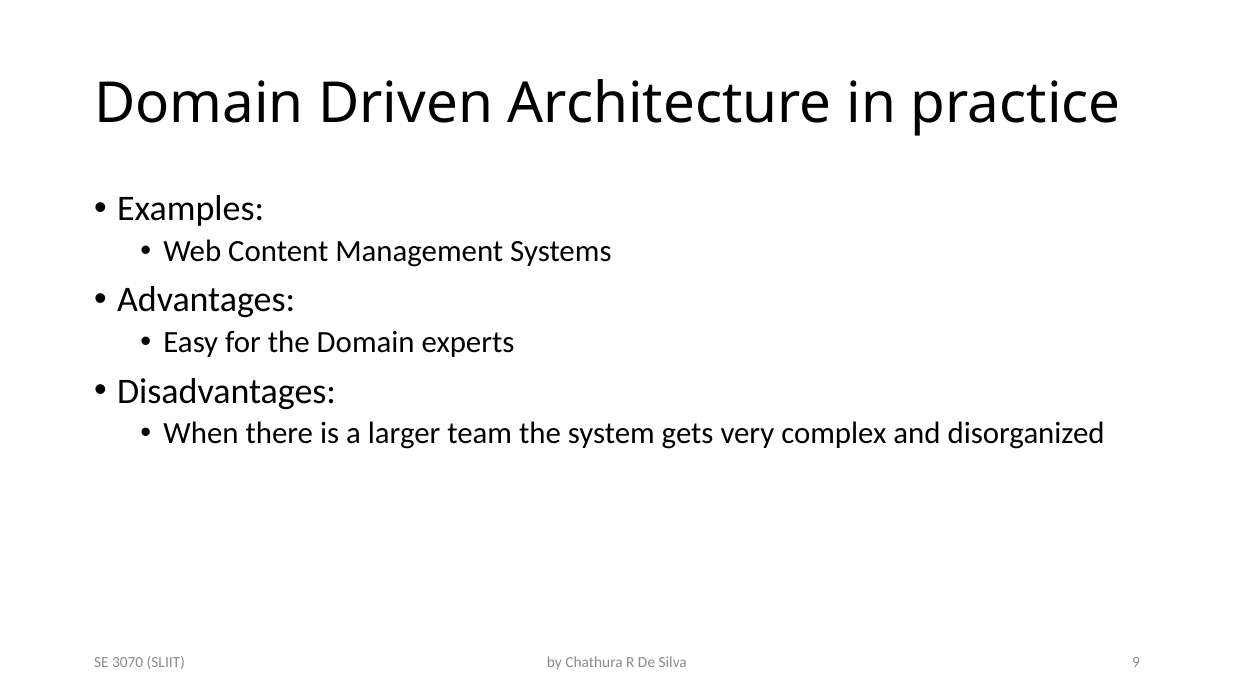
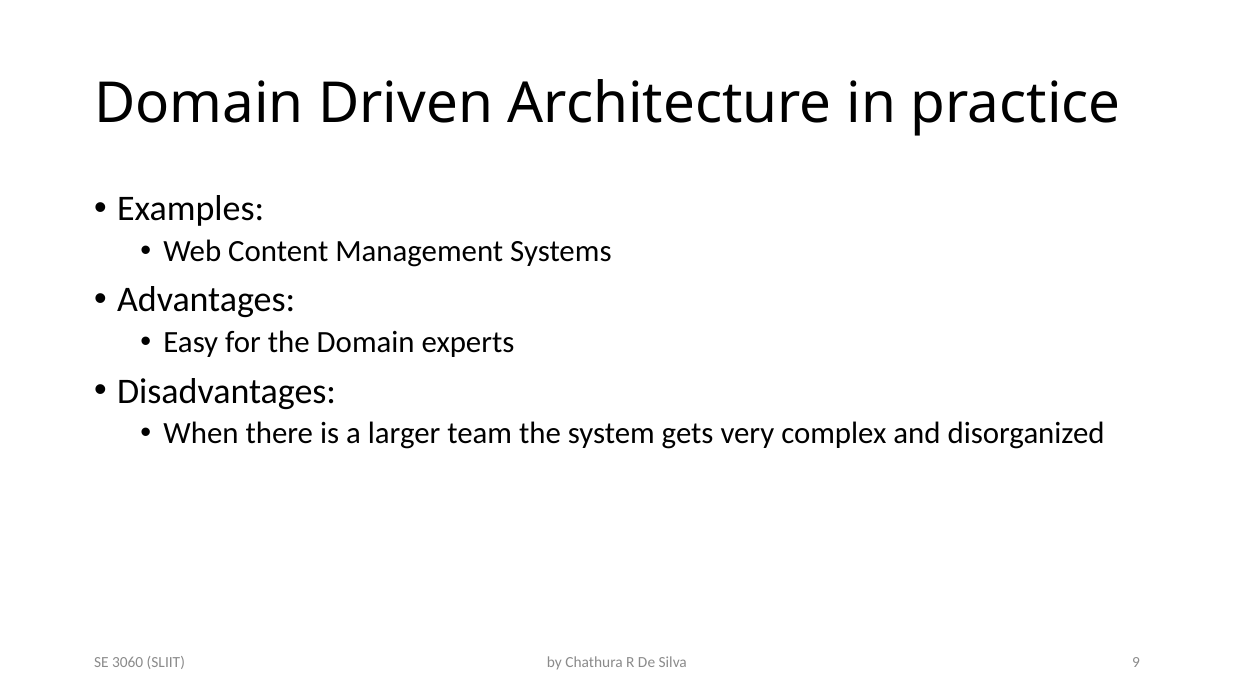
3070: 3070 -> 3060
